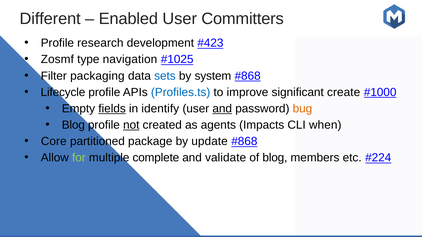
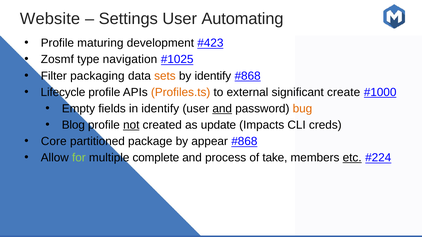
Different: Different -> Website
Enabled: Enabled -> Settings
Committers: Committers -> Automating
research: research -> maturing
sets colour: blue -> orange
by system: system -> identify
Profiles.ts colour: blue -> orange
improve: improve -> external
fields underline: present -> none
agents: agents -> update
when: when -> creds
update: update -> appear
validate: validate -> process
of blog: blog -> take
etc underline: none -> present
